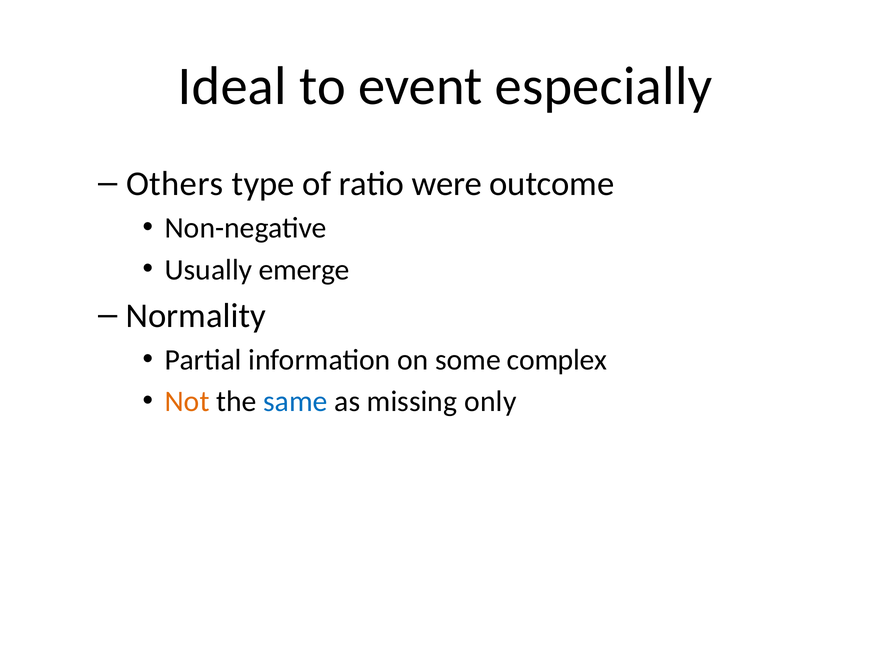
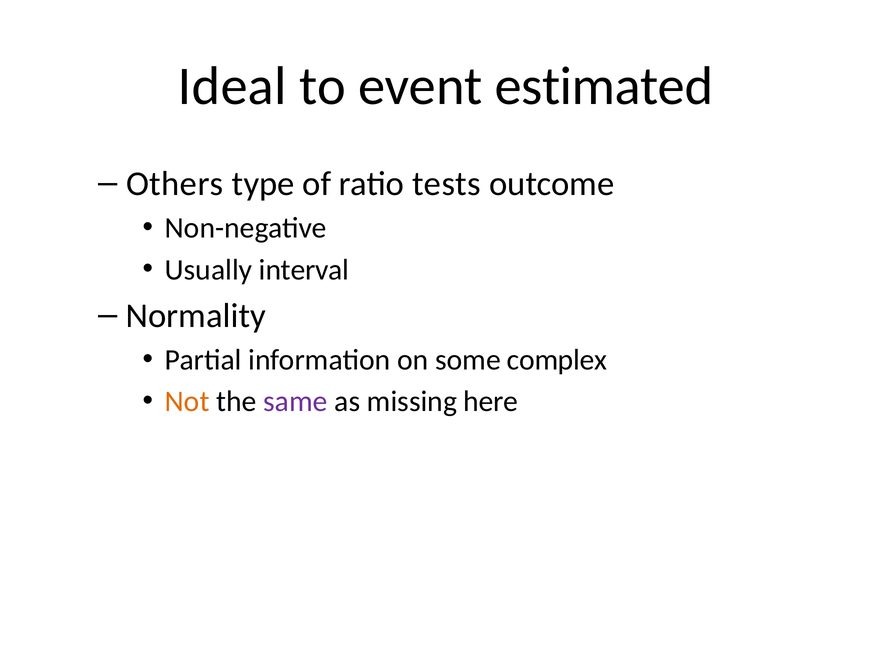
especially: especially -> estimated
were: were -> tests
emerge: emerge -> interval
same colour: blue -> purple
only: only -> here
